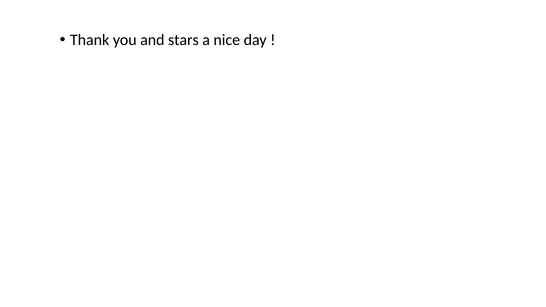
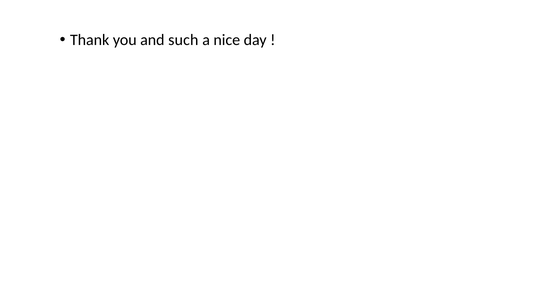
stars: stars -> such
